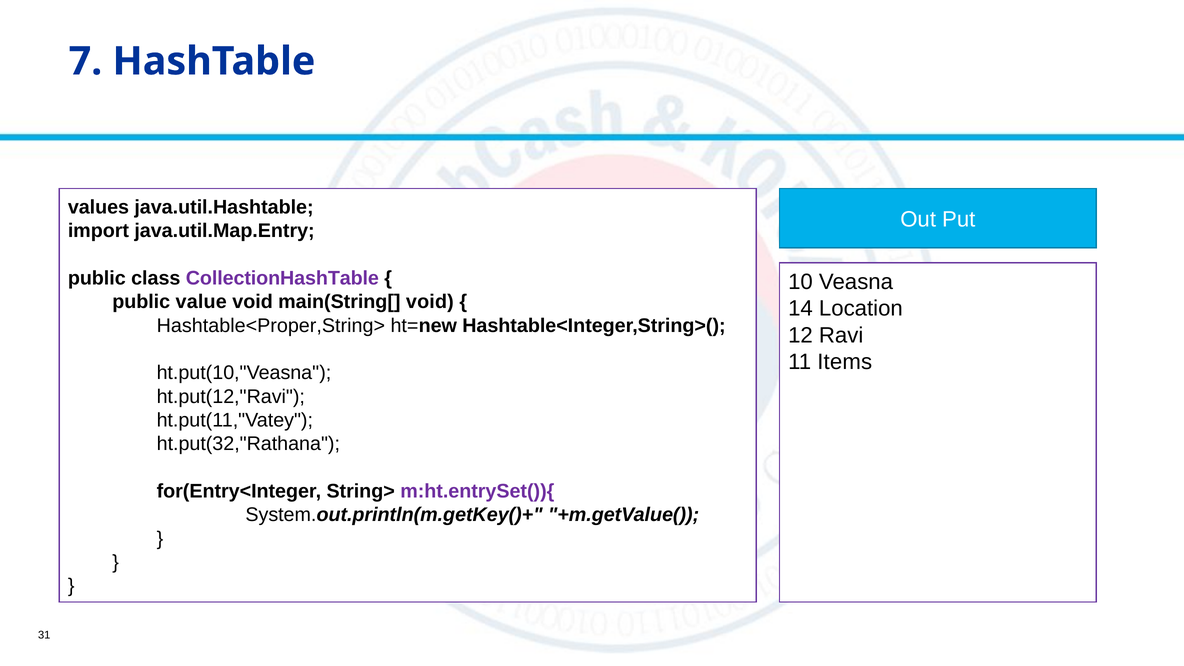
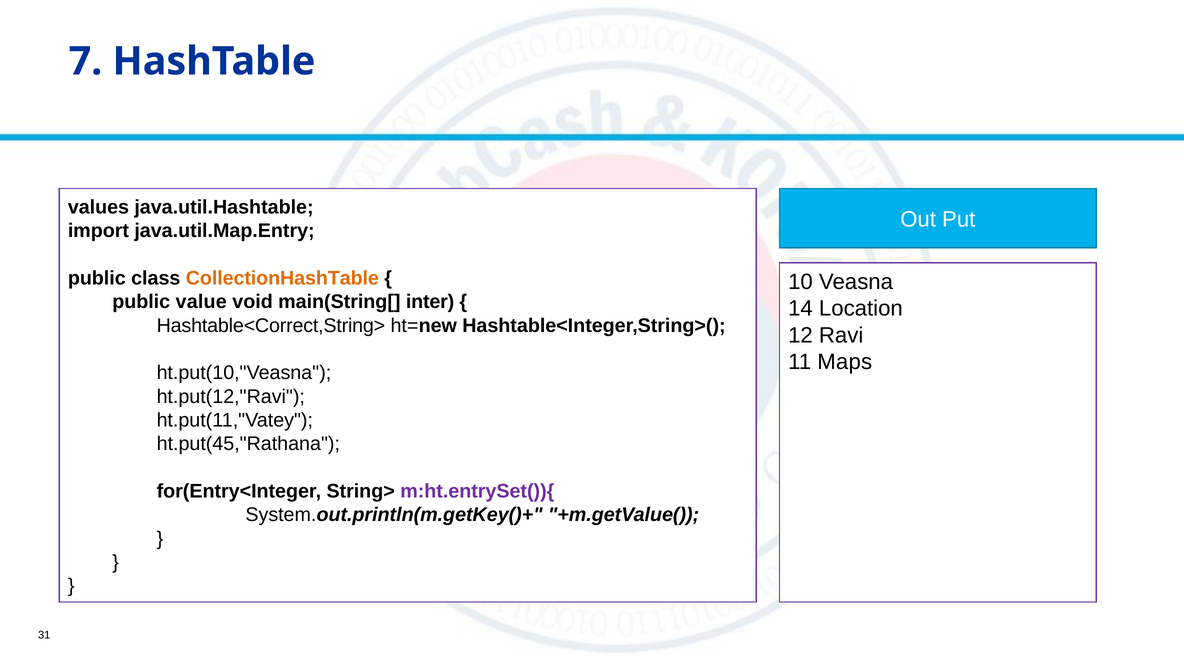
CollectionHashTable colour: purple -> orange
main(String[ void: void -> inter
Hashtable<Proper,String>: Hashtable<Proper,String> -> Hashtable<Correct,String>
Items: Items -> Maps
ht.put(32,"Rathana: ht.put(32,"Rathana -> ht.put(45,"Rathana
